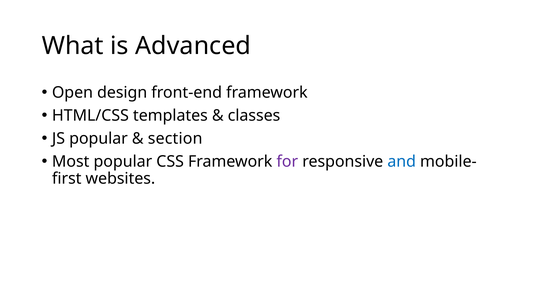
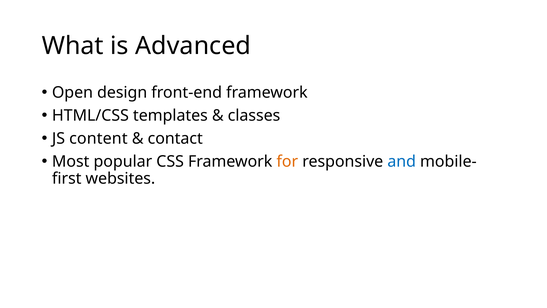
JS popular: popular -> content
section: section -> contact
for colour: purple -> orange
